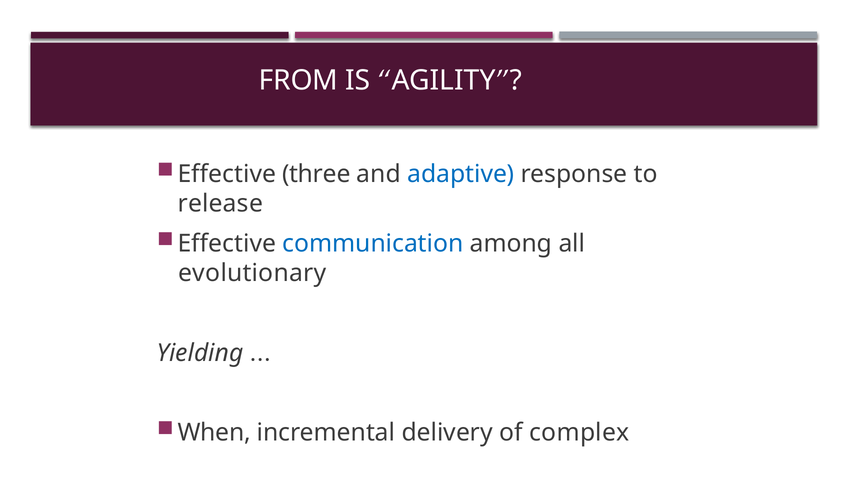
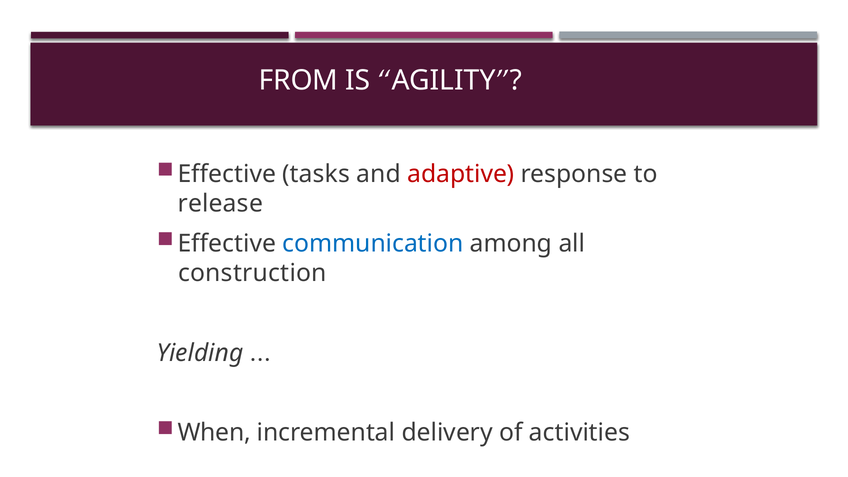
three: three -> tasks
adaptive colour: blue -> red
evolutionary: evolutionary -> construction
complex: complex -> activities
